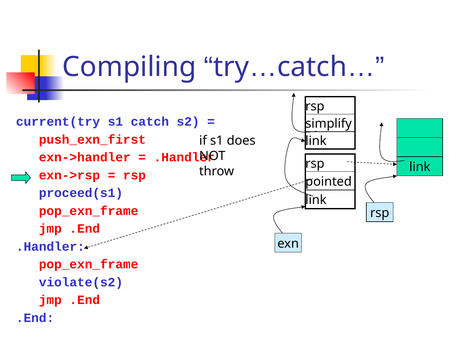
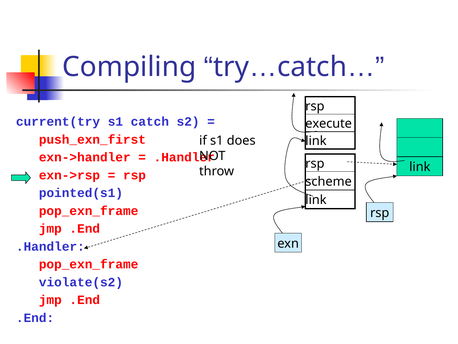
simplify: simplify -> execute
pointed: pointed -> scheme
proceed(s1: proceed(s1 -> pointed(s1
